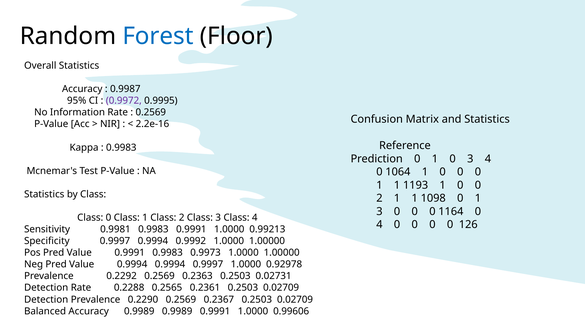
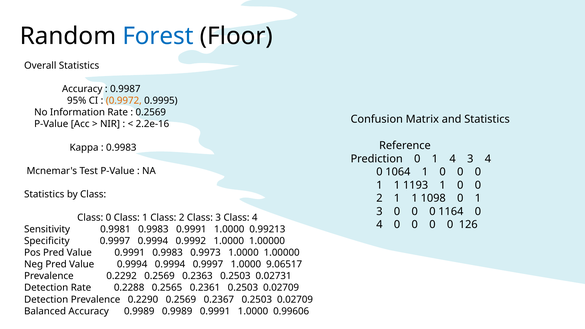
0.9972 colour: purple -> orange
0 1 0: 0 -> 4
0.92978: 0.92978 -> 9.06517
